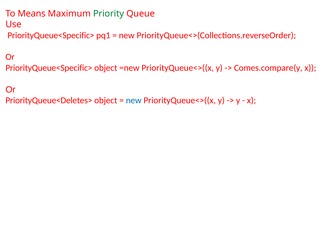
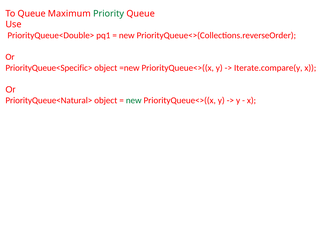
To Means: Means -> Queue
PriorityQueue<Specific> at (51, 35): PriorityQueue<Specific> -> PriorityQueue<Double>
Comes.compare(y: Comes.compare(y -> Iterate.compare(y
PriorityQueue<Deletes>: PriorityQueue<Deletes> -> PriorityQueue<Natural>
new at (134, 100) colour: blue -> green
